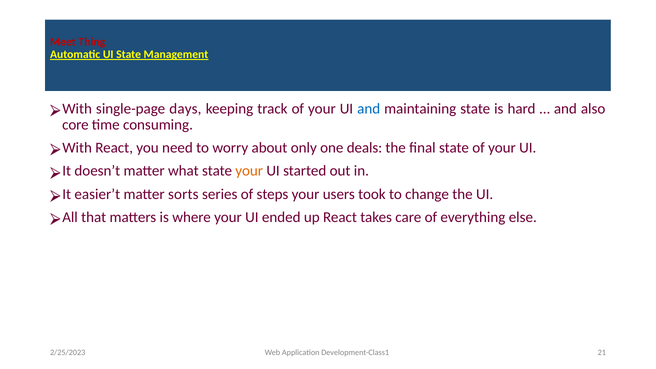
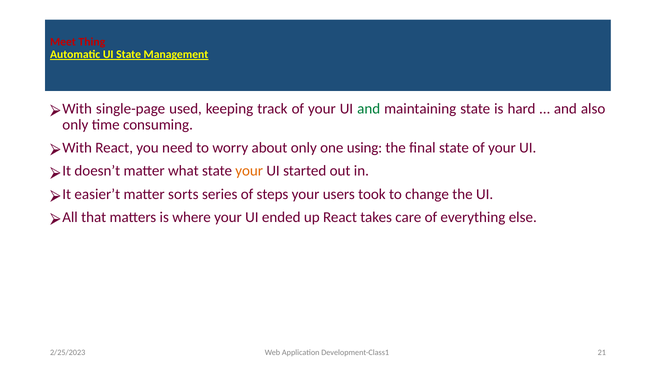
days: days -> used
and at (369, 109) colour: blue -> green
core at (75, 125): core -> only
deals: deals -> using
